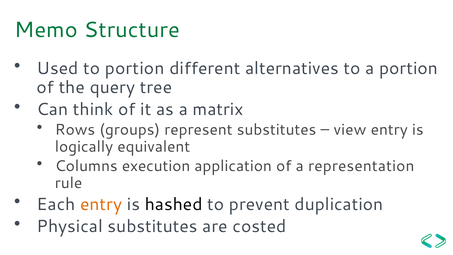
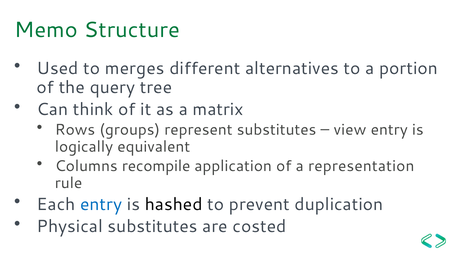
to portion: portion -> merges
execution: execution -> recompile
entry at (101, 204) colour: orange -> blue
